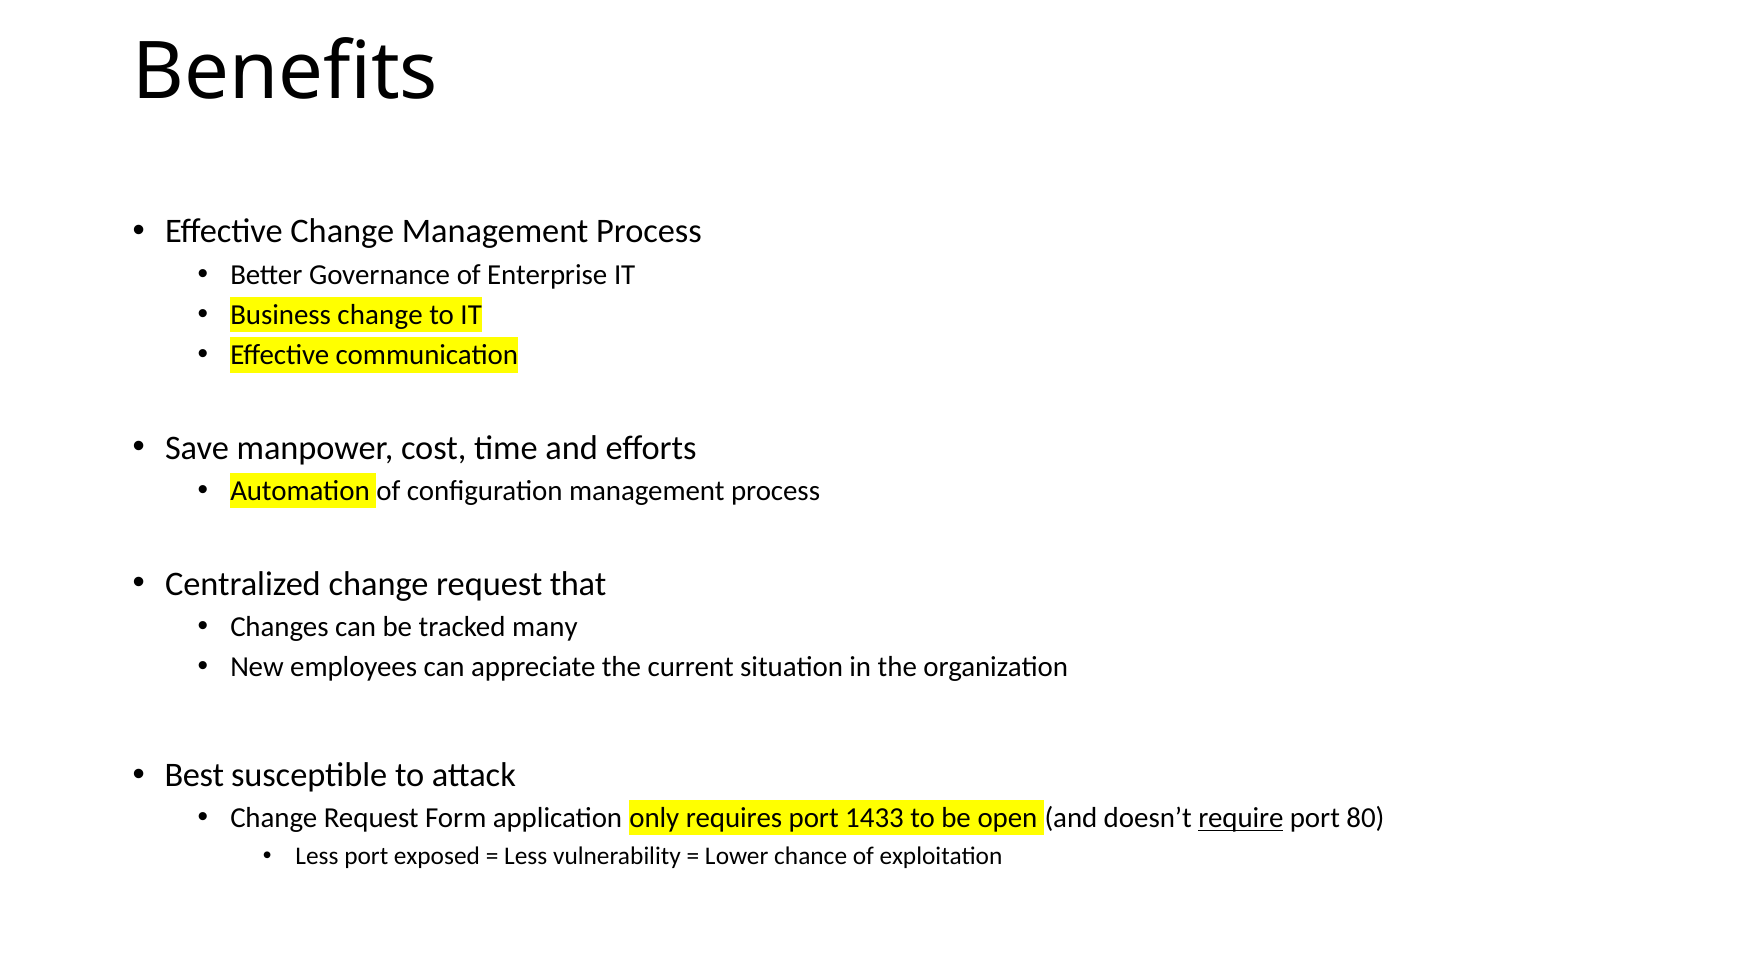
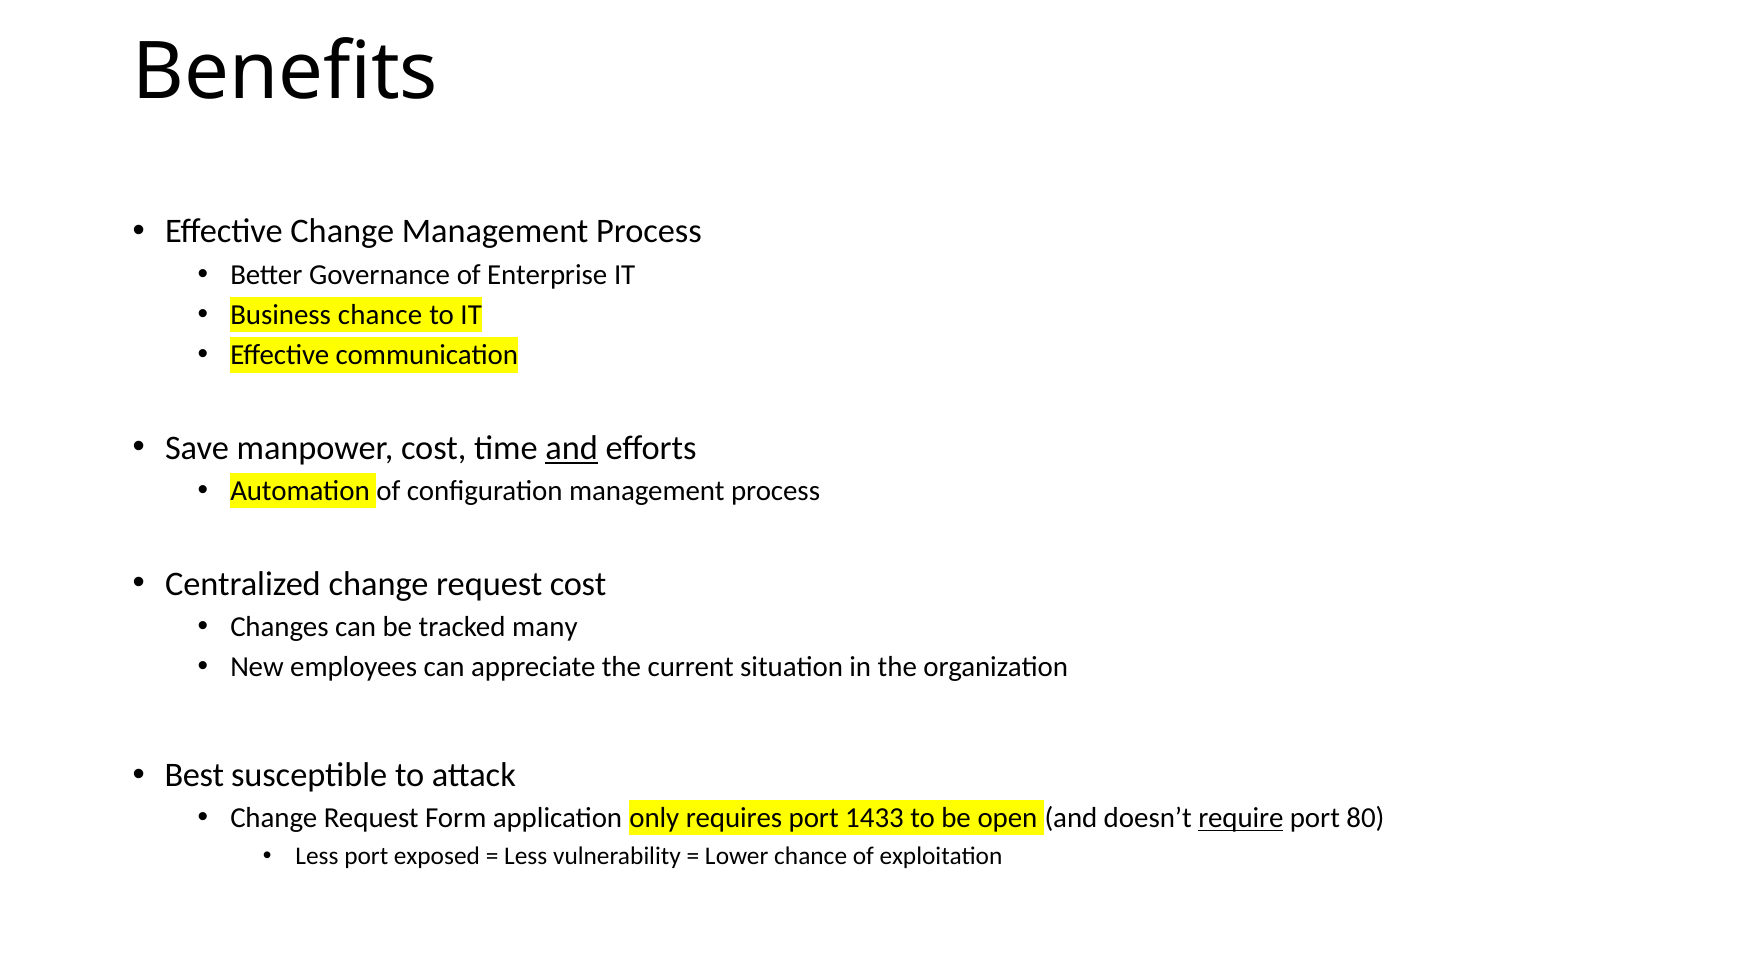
Business change: change -> chance
and at (572, 448) underline: none -> present
request that: that -> cost
